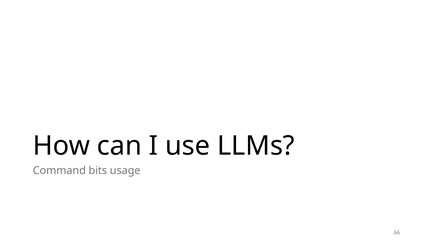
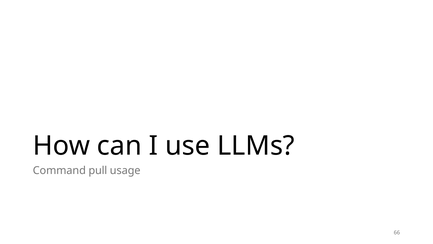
bits: bits -> pull
